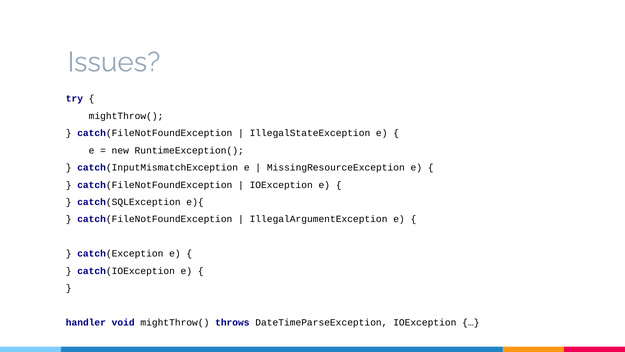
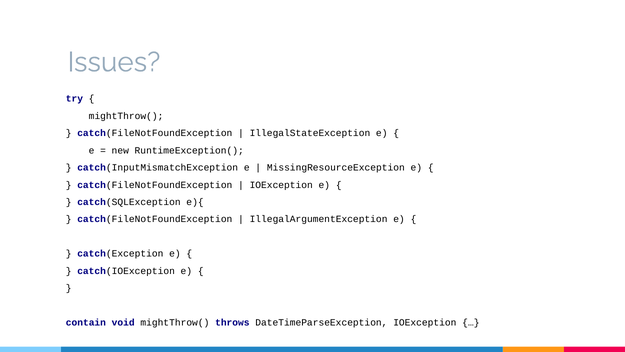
handler: handler -> contain
